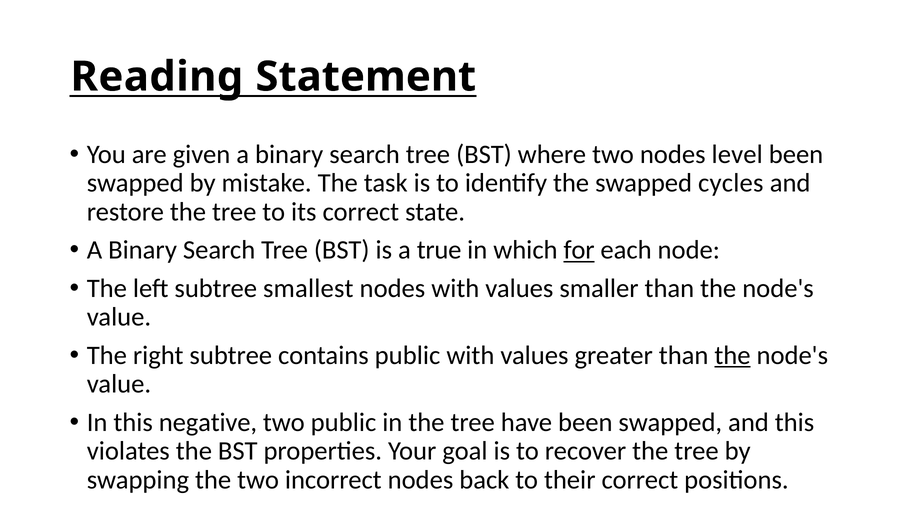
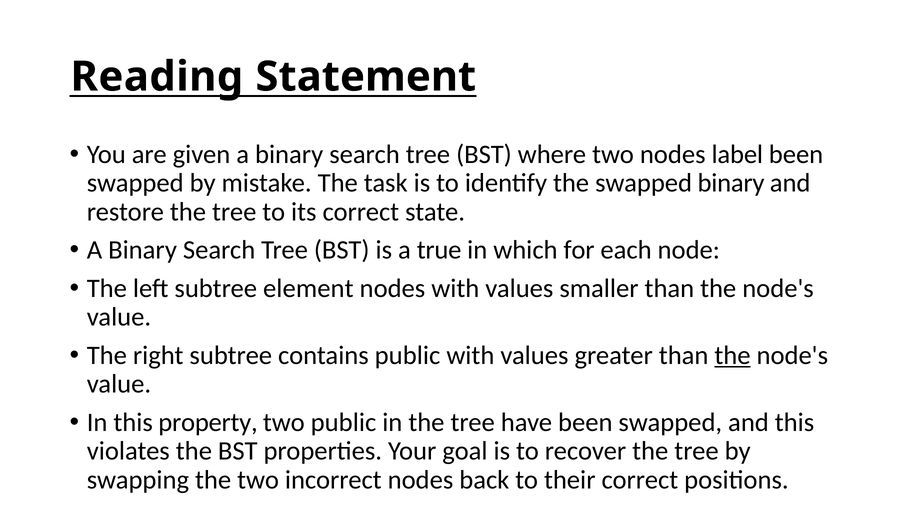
level: level -> label
swapped cycles: cycles -> binary
for underline: present -> none
smallest: smallest -> element
negative: negative -> property
